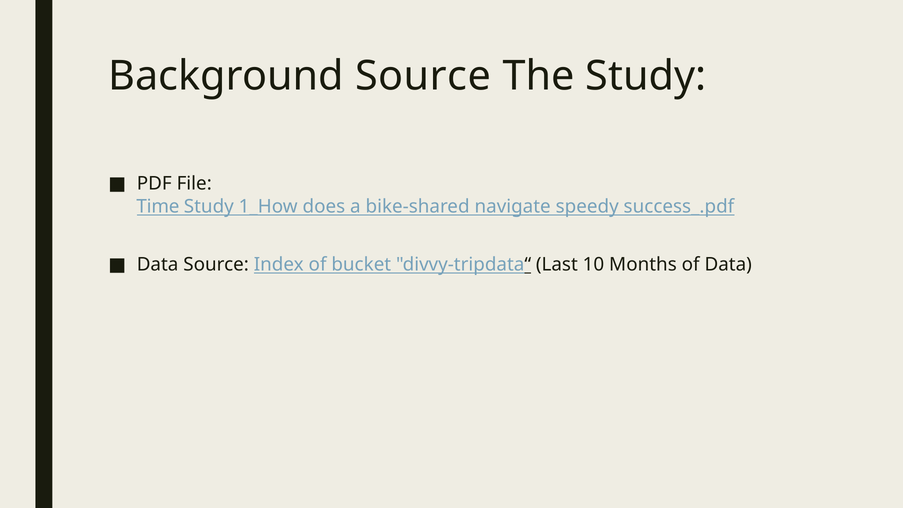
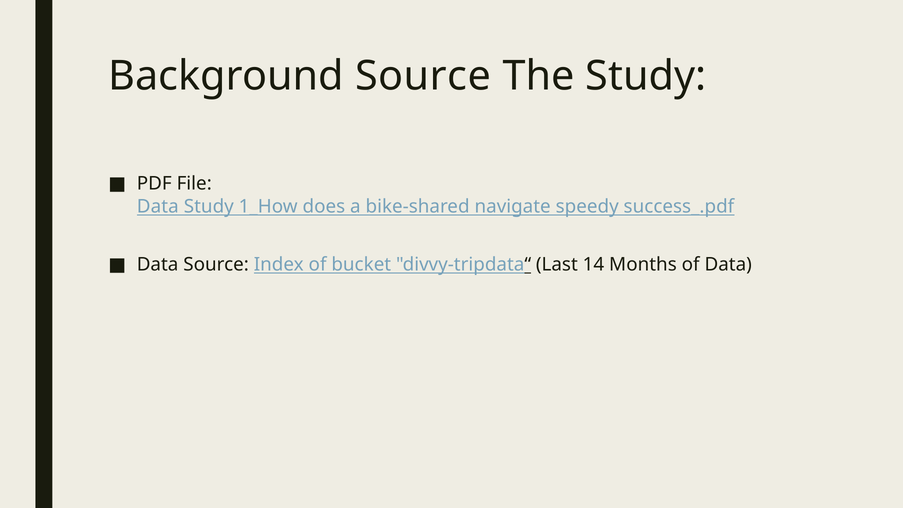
Time at (158, 207): Time -> Data
10: 10 -> 14
